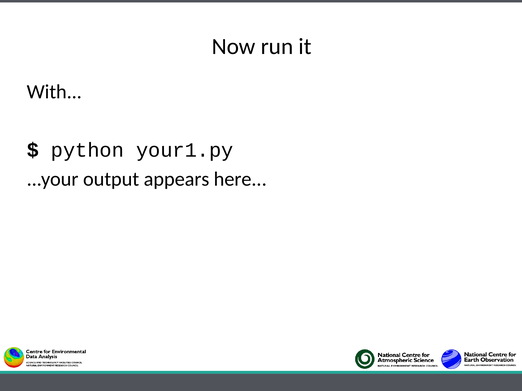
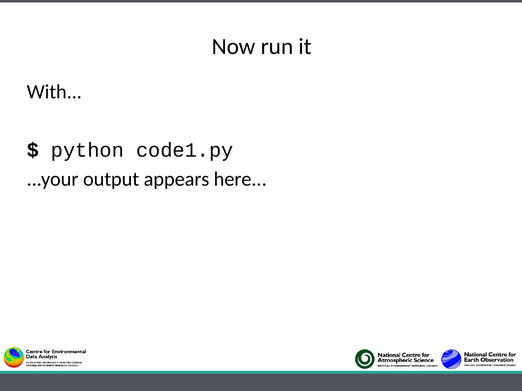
your1.py: your1.py -> code1.py
